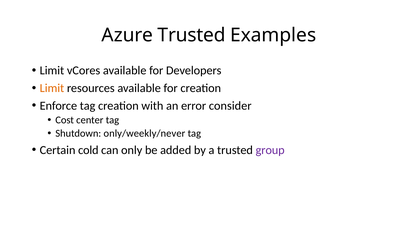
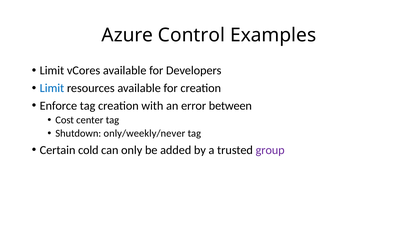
Azure Trusted: Trusted -> Control
Limit at (52, 88) colour: orange -> blue
consider: consider -> between
